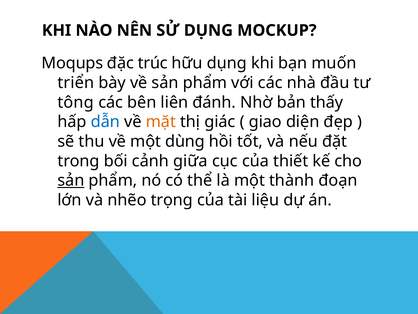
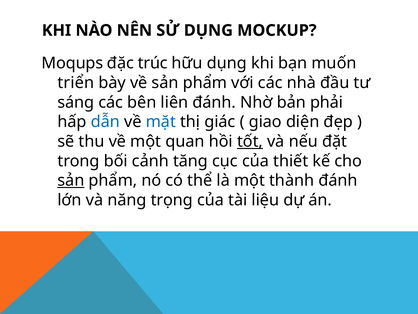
tông: tông -> sáng
thấy: thấy -> phải
mặt colour: orange -> blue
dùng: dùng -> quan
tốt underline: none -> present
giữa: giữa -> tăng
thành đoạn: đoạn -> đánh
nhẽo: nhẽo -> năng
